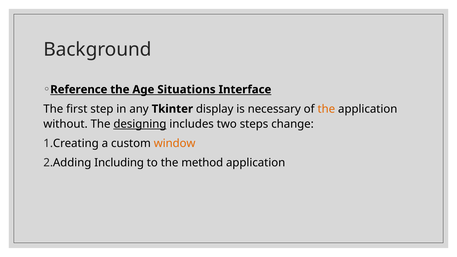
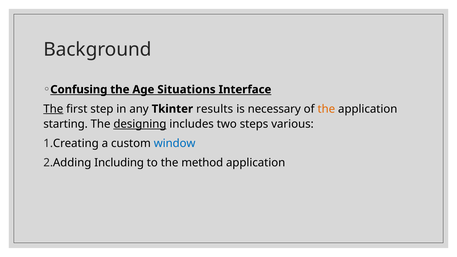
Reference: Reference -> Confusing
The at (53, 109) underline: none -> present
display: display -> results
without: without -> starting
change: change -> various
window colour: orange -> blue
